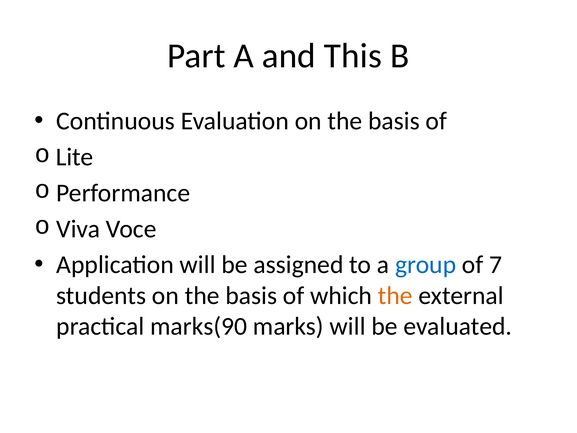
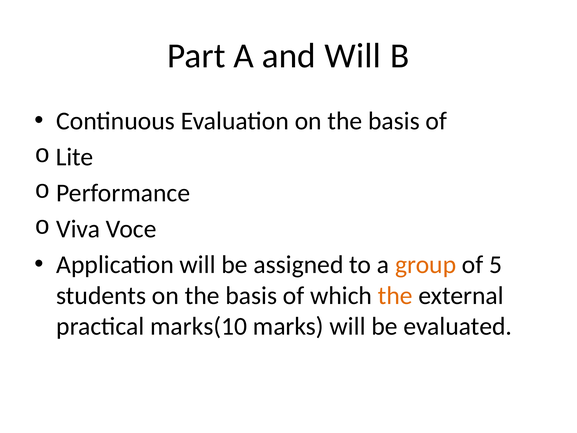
and This: This -> Will
group colour: blue -> orange
7: 7 -> 5
marks(90: marks(90 -> marks(10
